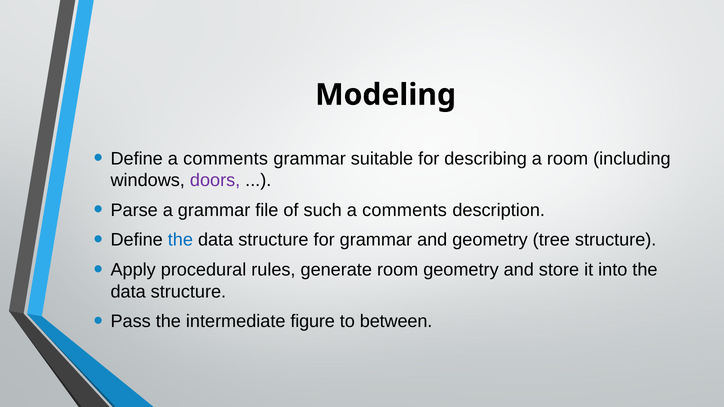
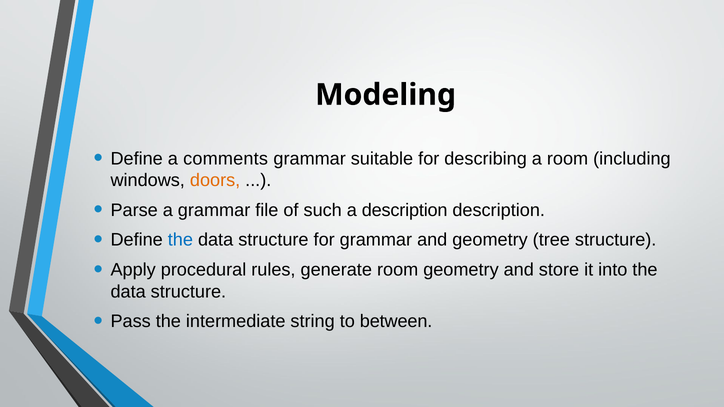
doors colour: purple -> orange
such a comments: comments -> description
figure: figure -> string
